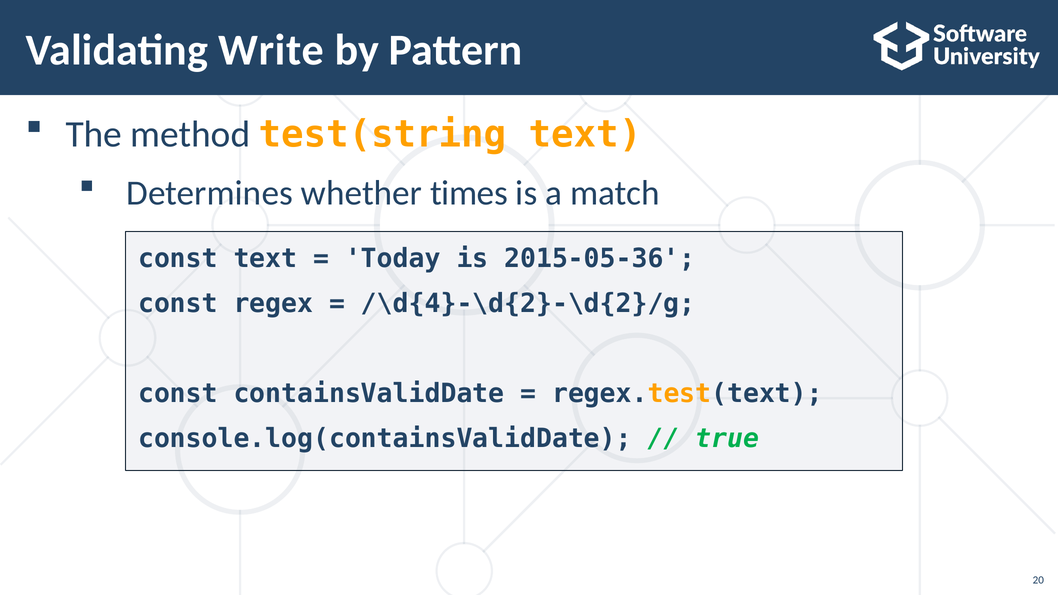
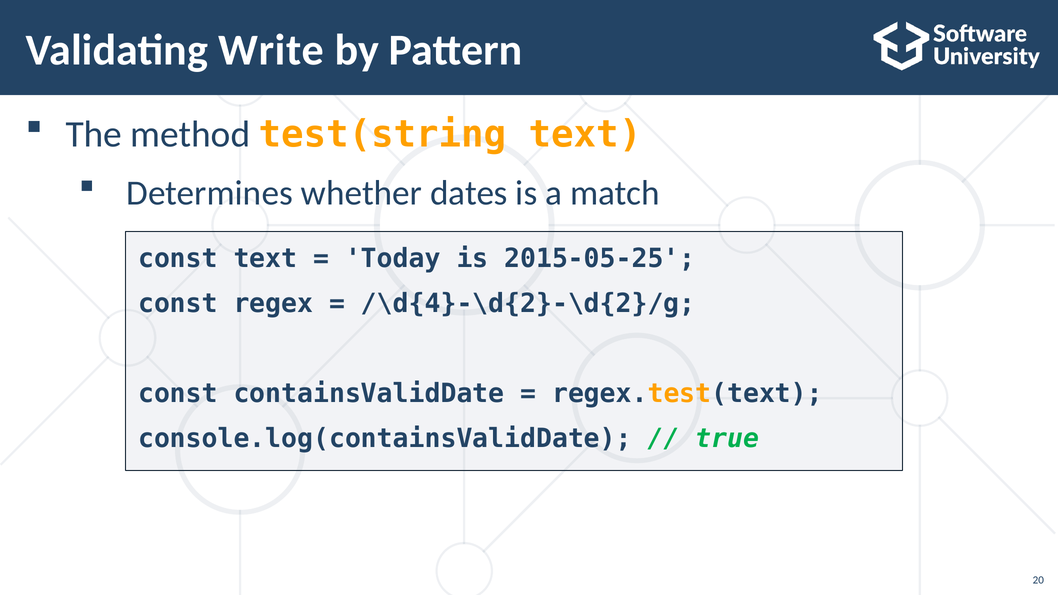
times: times -> dates
2015-05-36: 2015-05-36 -> 2015-05-25
